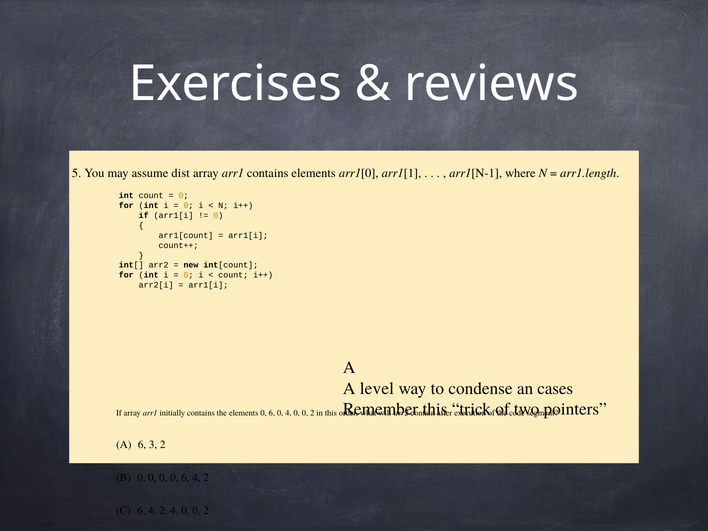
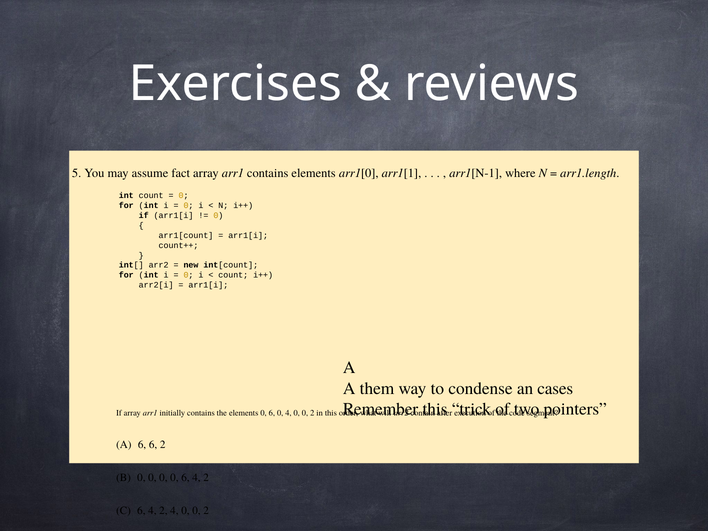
dist: dist -> fact
level: level -> them
6 3: 3 -> 6
